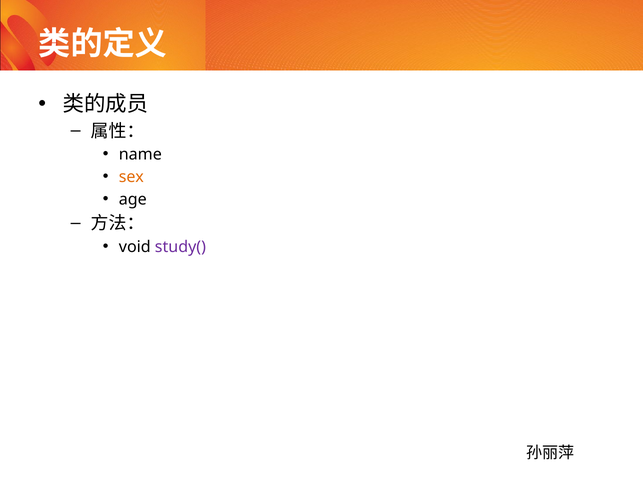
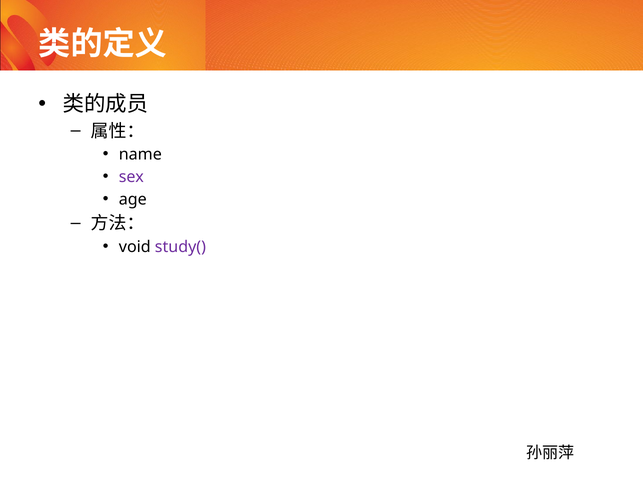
sex colour: orange -> purple
